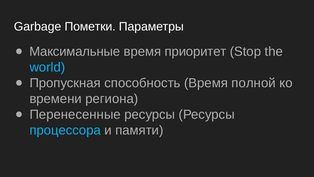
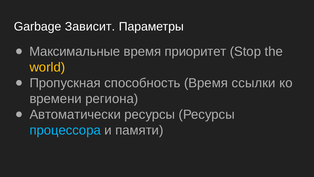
Пометки: Пометки -> Зависит
world colour: light blue -> yellow
полной: полной -> ссылки
Перенесенные: Перенесенные -> Автоматически
